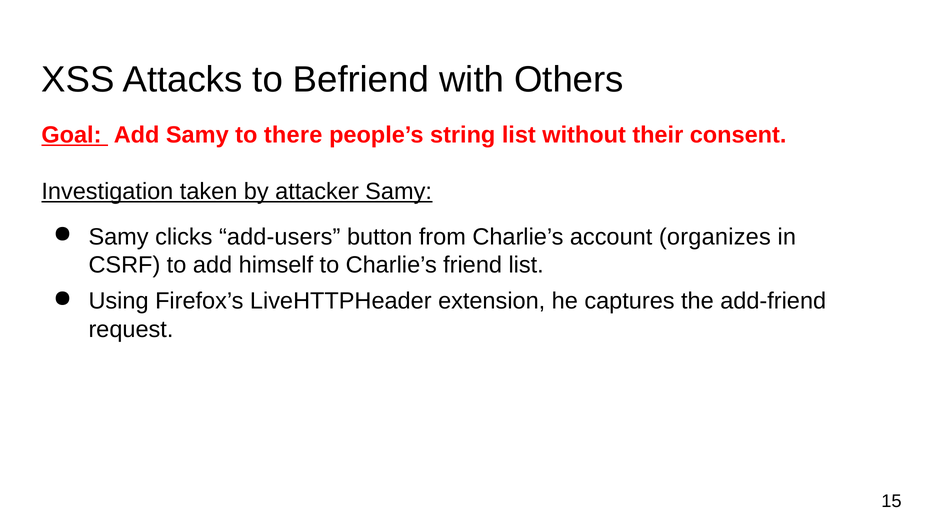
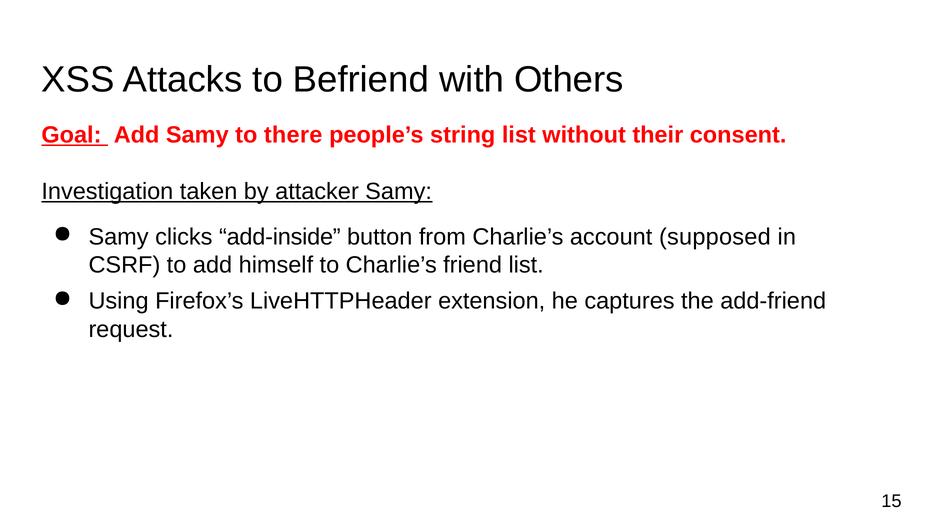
add-users: add-users -> add-inside
organizes: organizes -> supposed
